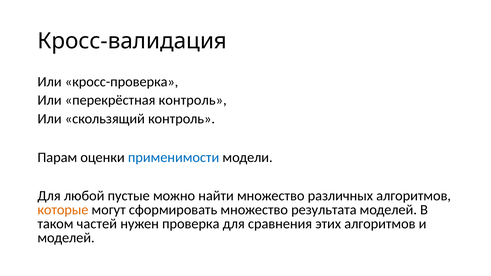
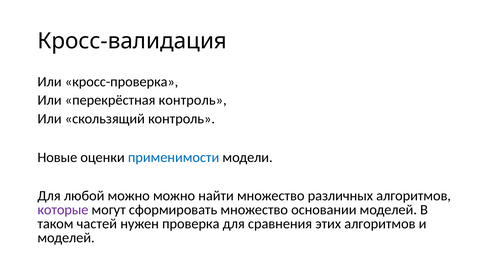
Парам: Парам -> Новые
любой пустые: пустые -> можно
которые colour: orange -> purple
результата: результата -> основании
